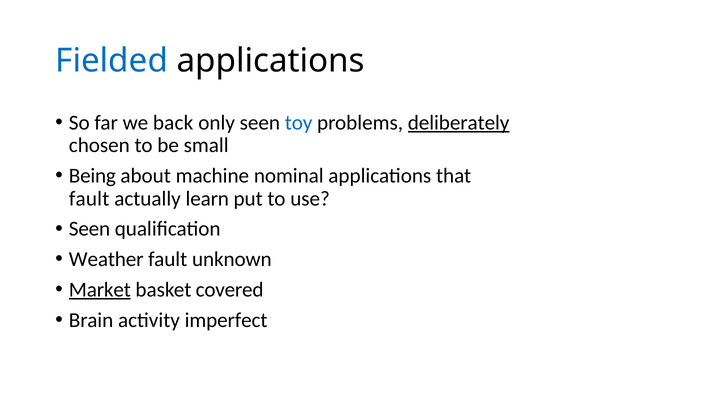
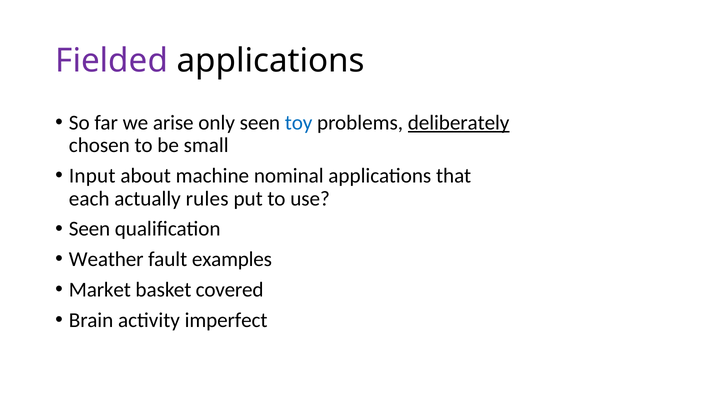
Fielded colour: blue -> purple
back: back -> arise
Being: Being -> Input
fault at (89, 198): fault -> each
learn: learn -> rules
unknown: unknown -> examples
Market underline: present -> none
